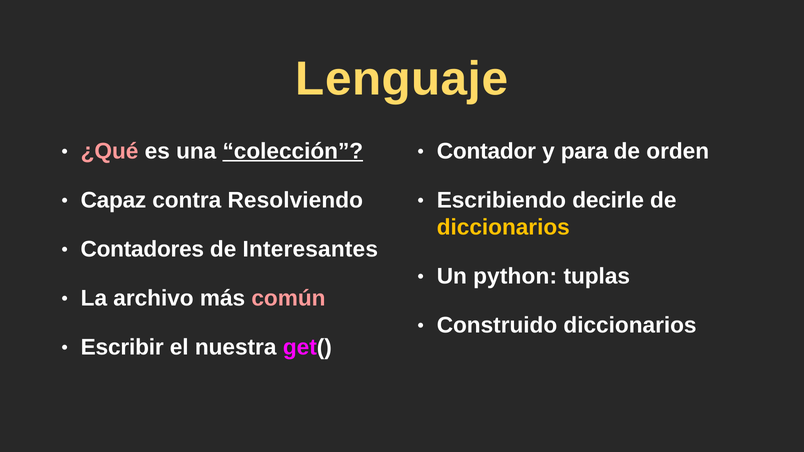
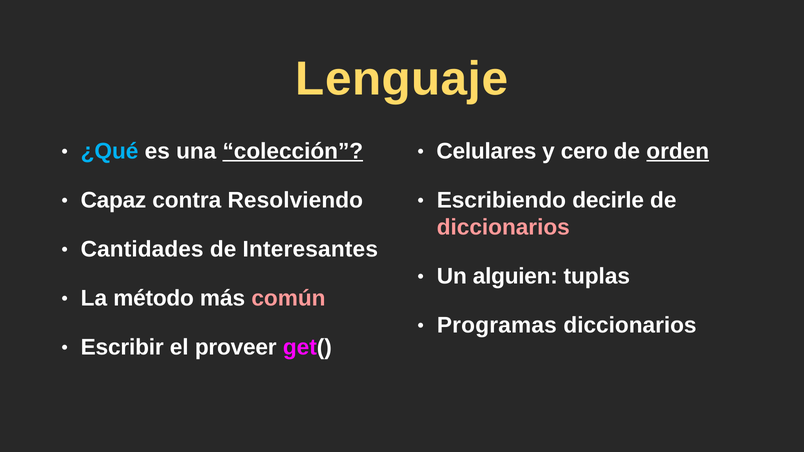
¿Qué colour: pink -> light blue
Contador: Contador -> Celulares
para: para -> cero
orden underline: none -> present
diccionarios at (503, 227) colour: yellow -> pink
Contadores: Contadores -> Cantidades
python: python -> alguien
archivo: archivo -> método
Construido: Construido -> Programas
nuestra: nuestra -> proveer
